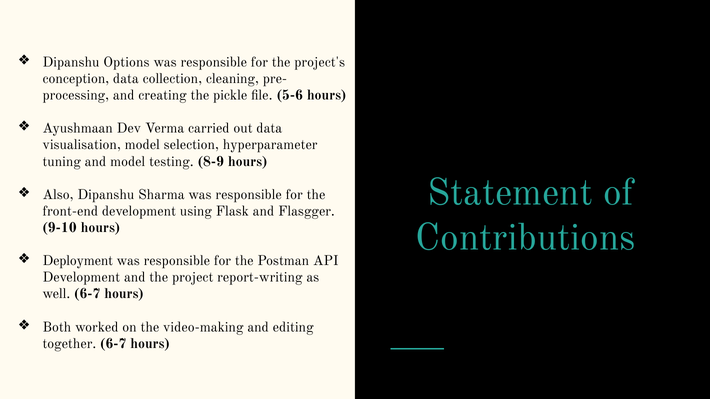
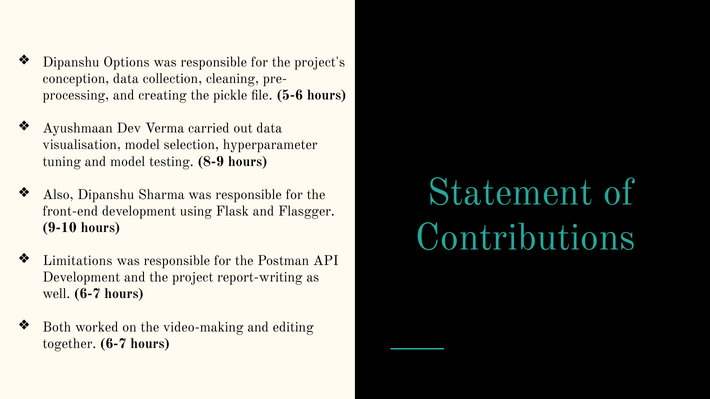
Deployment: Deployment -> Limitations
